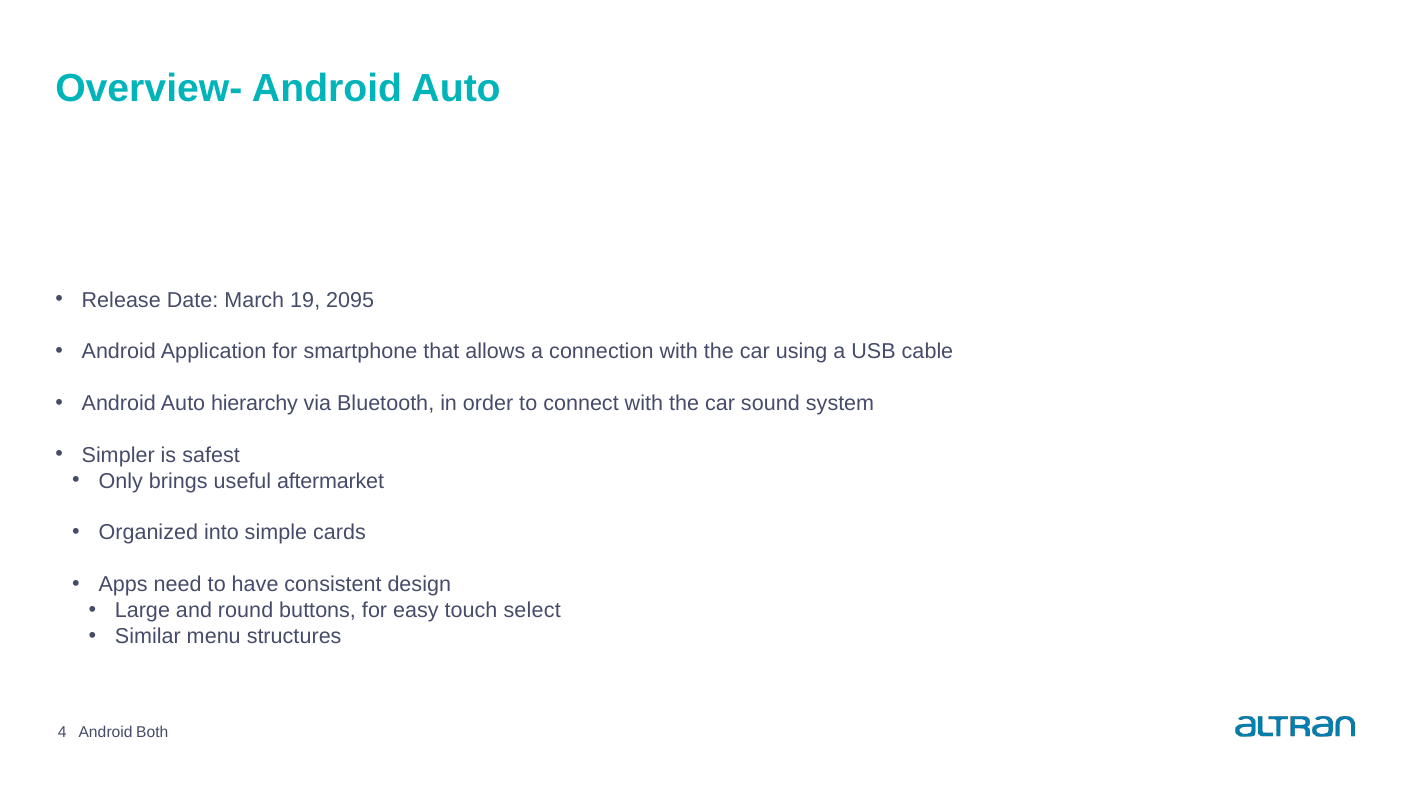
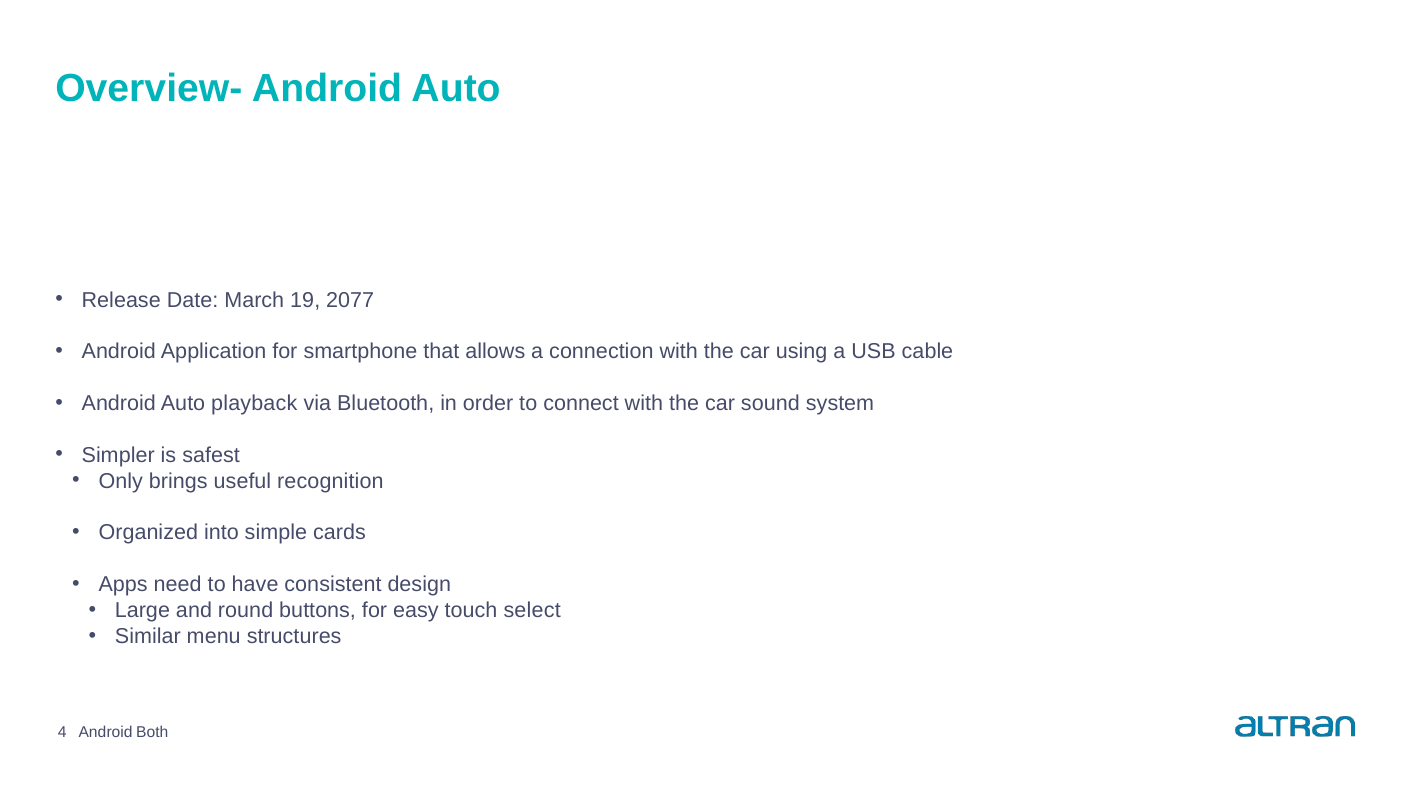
2095: 2095 -> 2077
hierarchy: hierarchy -> playback
aftermarket: aftermarket -> recognition
